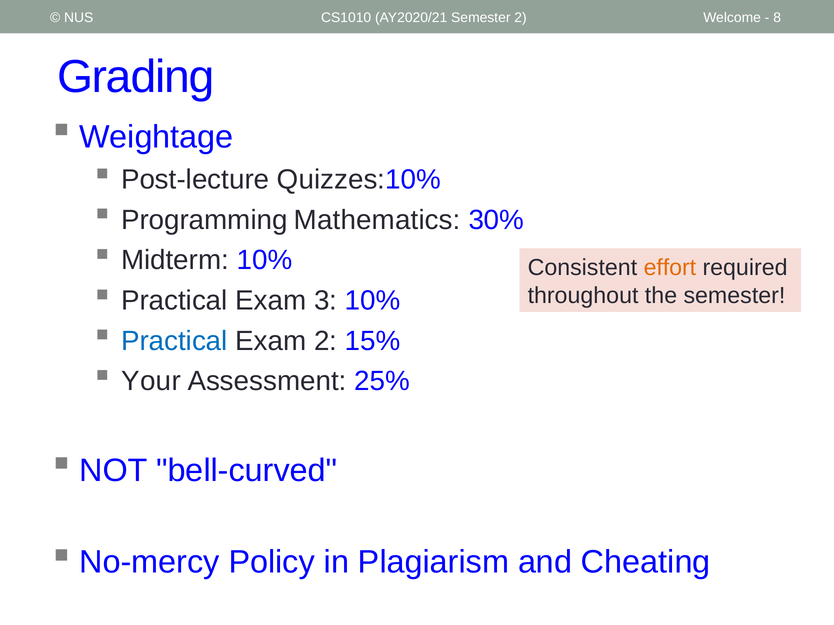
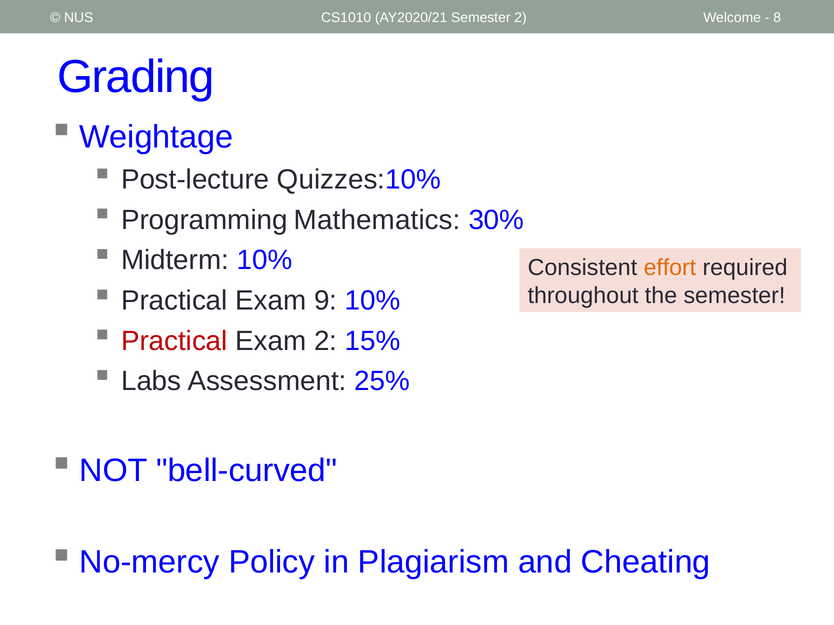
3: 3 -> 9
Practical at (174, 341) colour: blue -> red
Your: Your -> Labs
